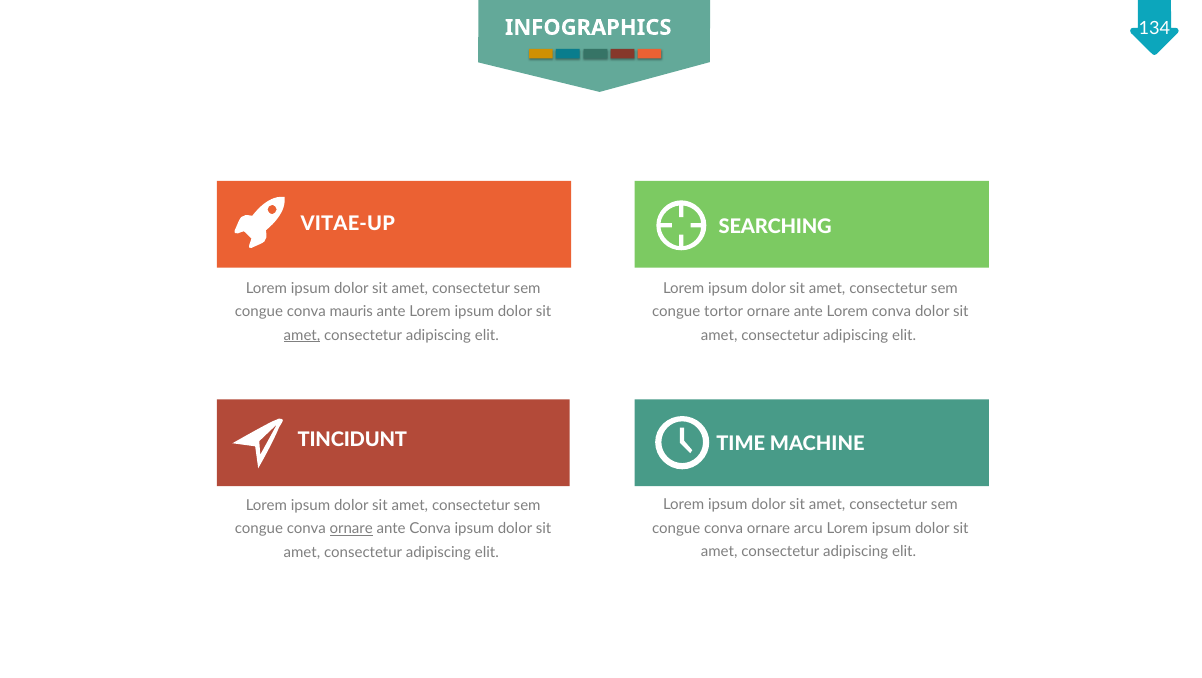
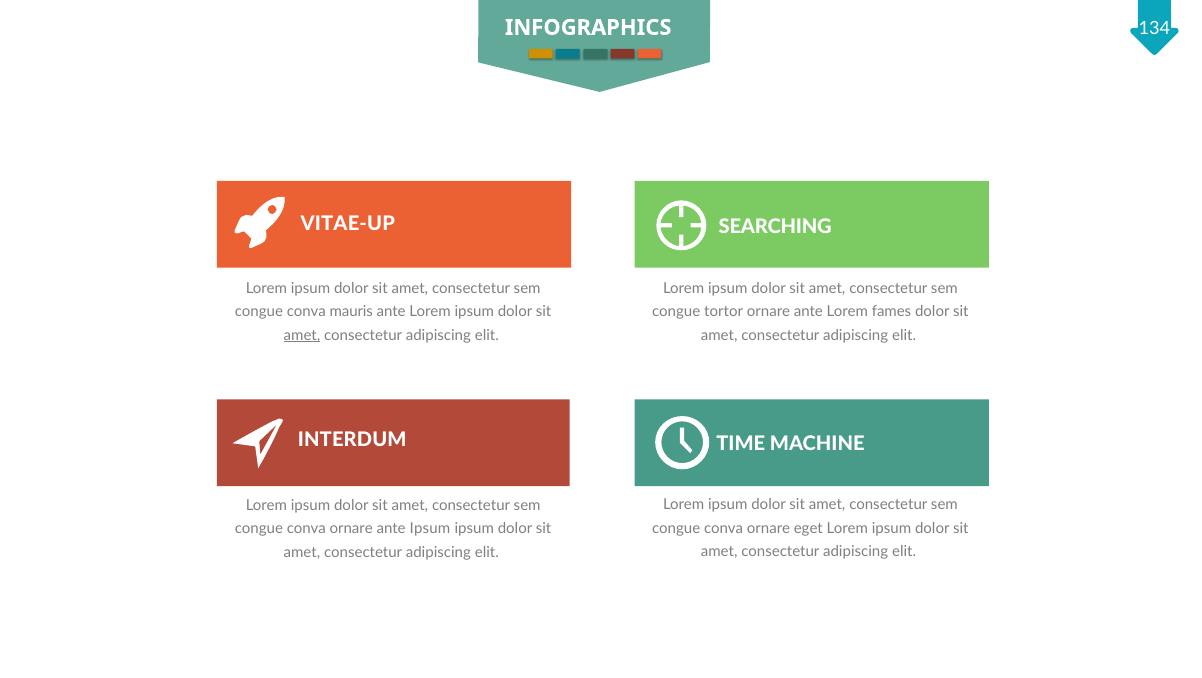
Lorem conva: conva -> fames
TINCIDUNT: TINCIDUNT -> INTERDUM
arcu: arcu -> eget
ornare at (351, 529) underline: present -> none
ante Conva: Conva -> Ipsum
